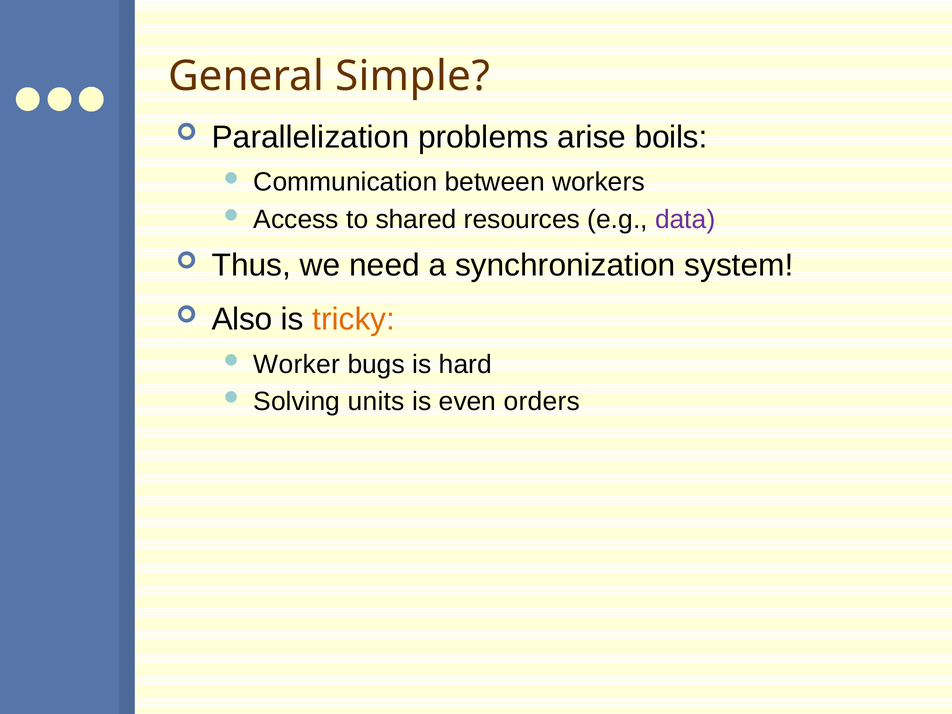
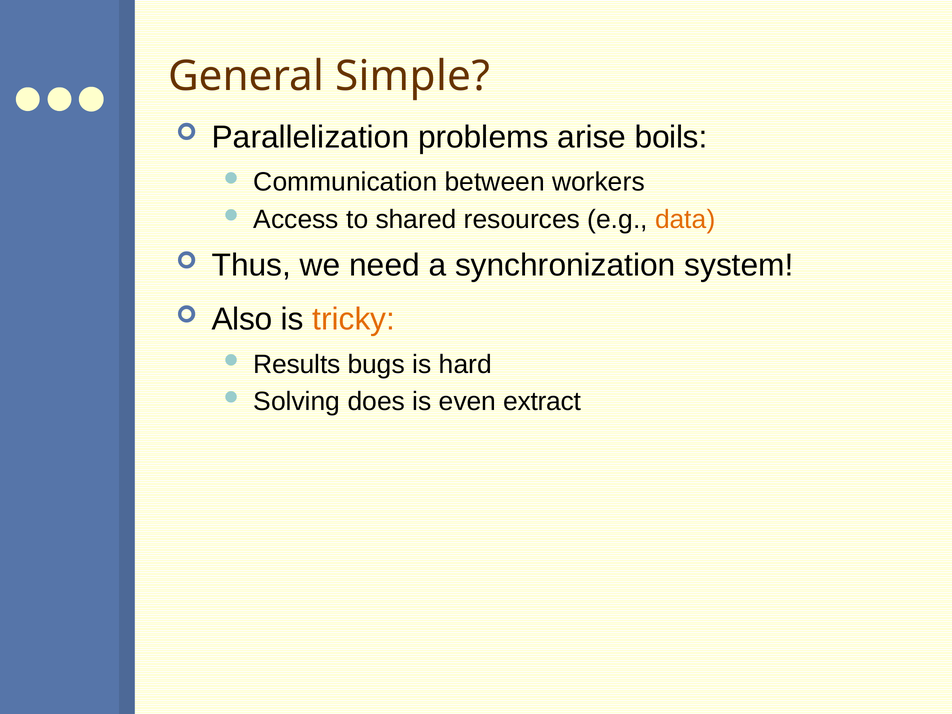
data colour: purple -> orange
Worker: Worker -> Results
units: units -> does
orders: orders -> extract
